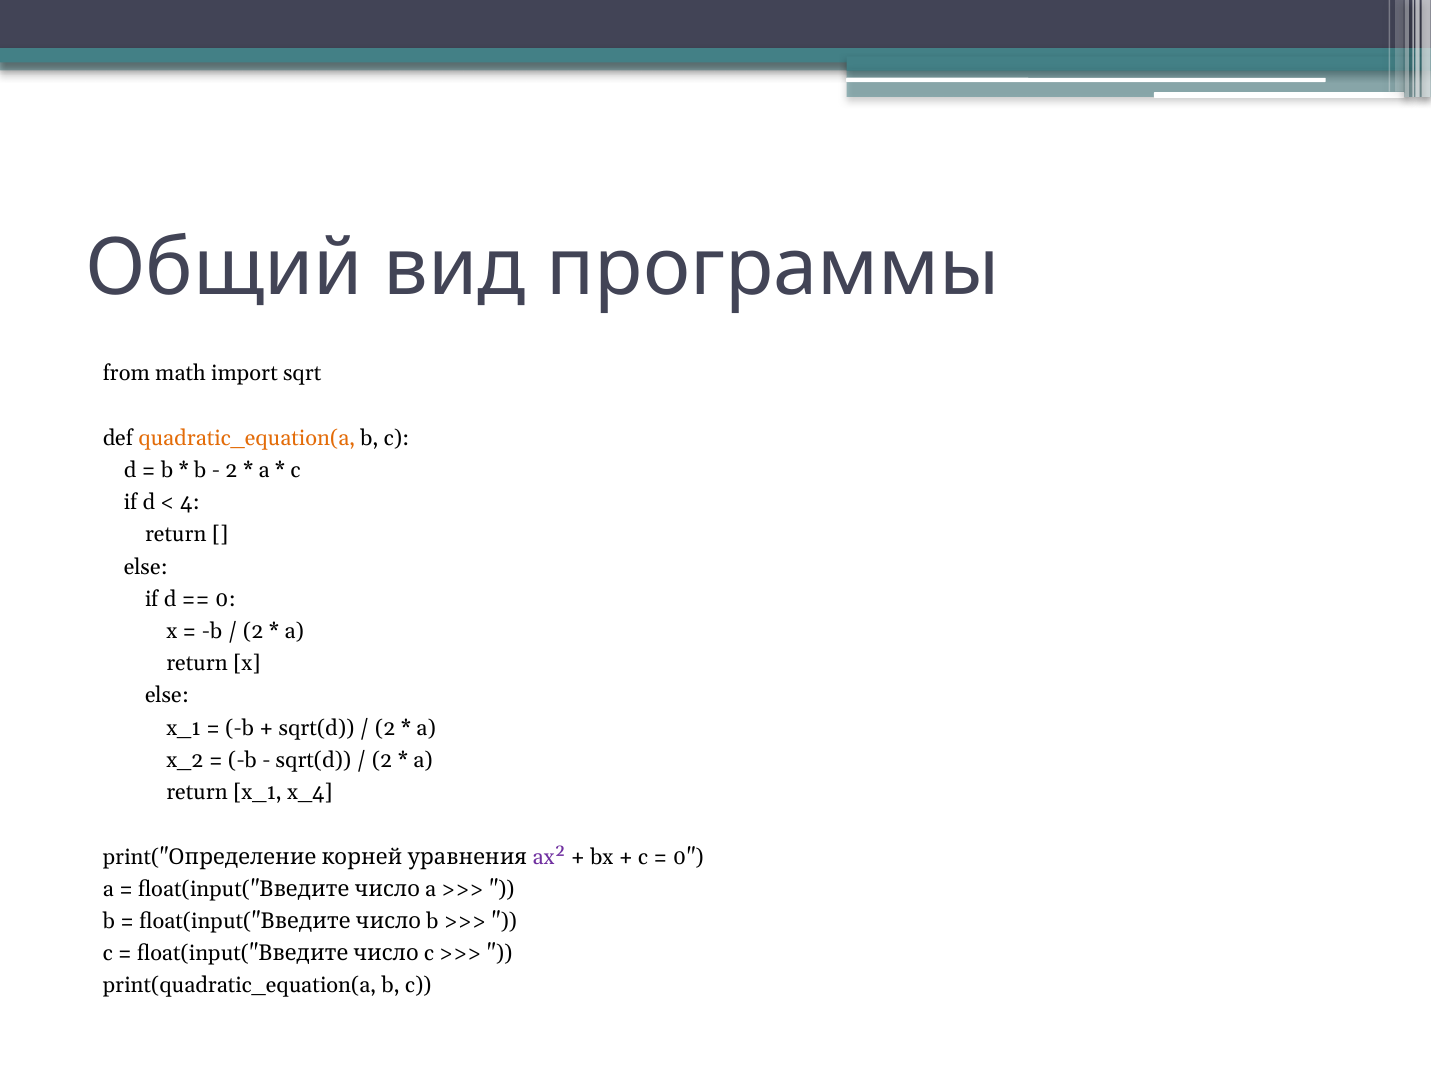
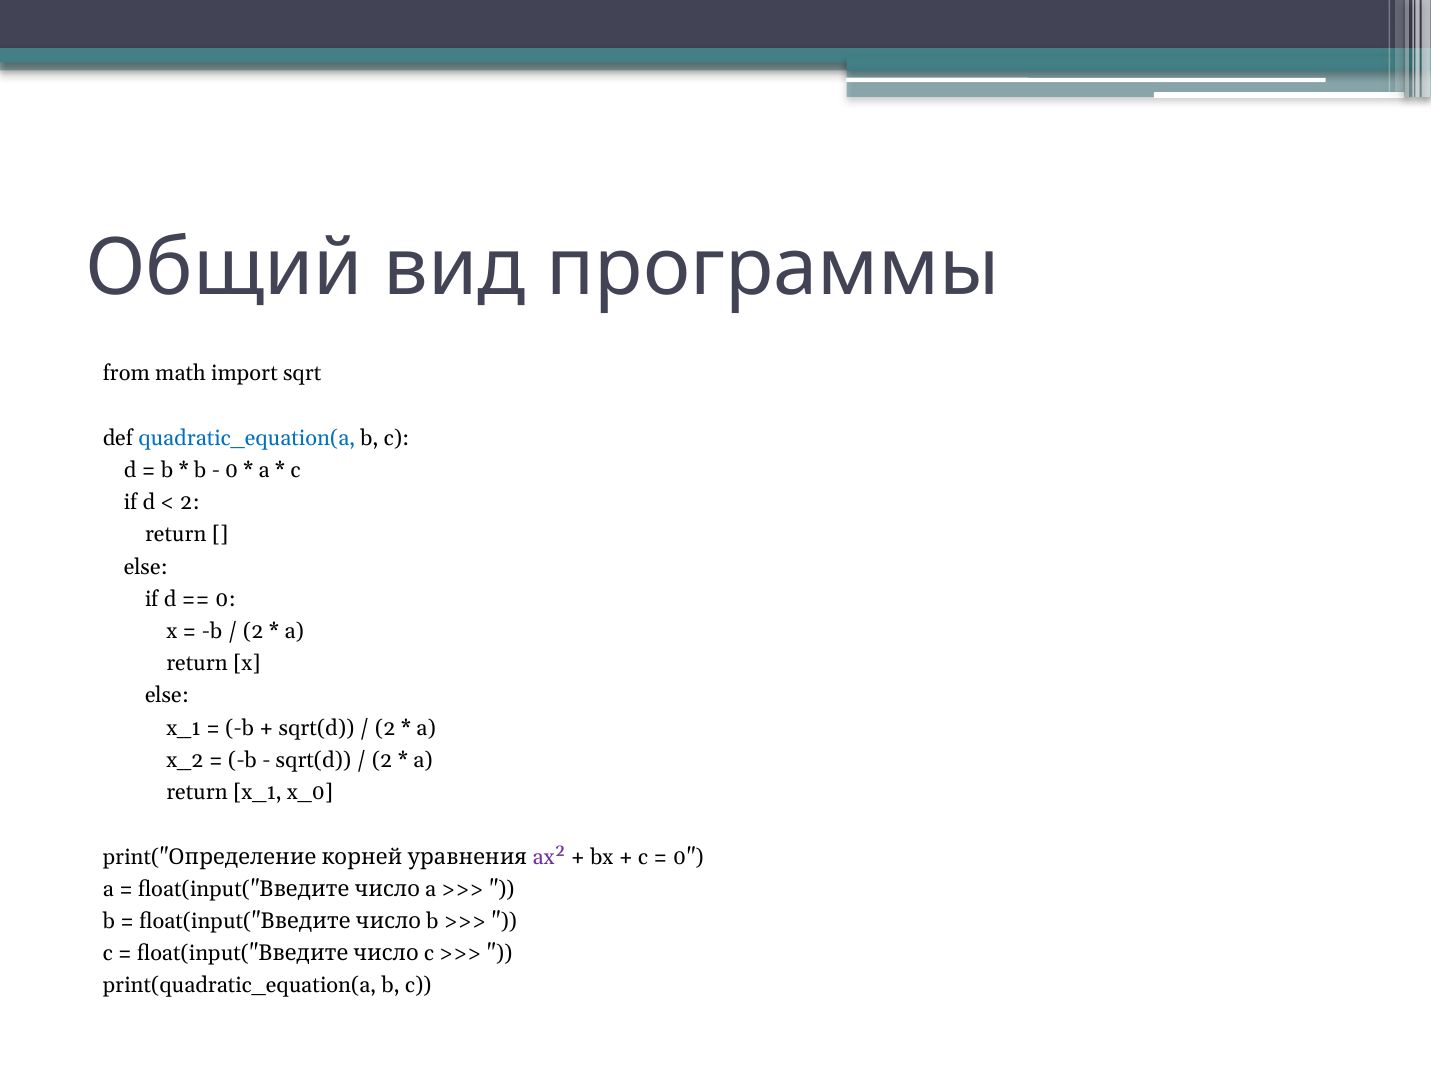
quadratic_equation(a colour: orange -> blue
2 at (231, 470): 2 -> 0
4 at (190, 503): 4 -> 2
x_4: x_4 -> x_0
